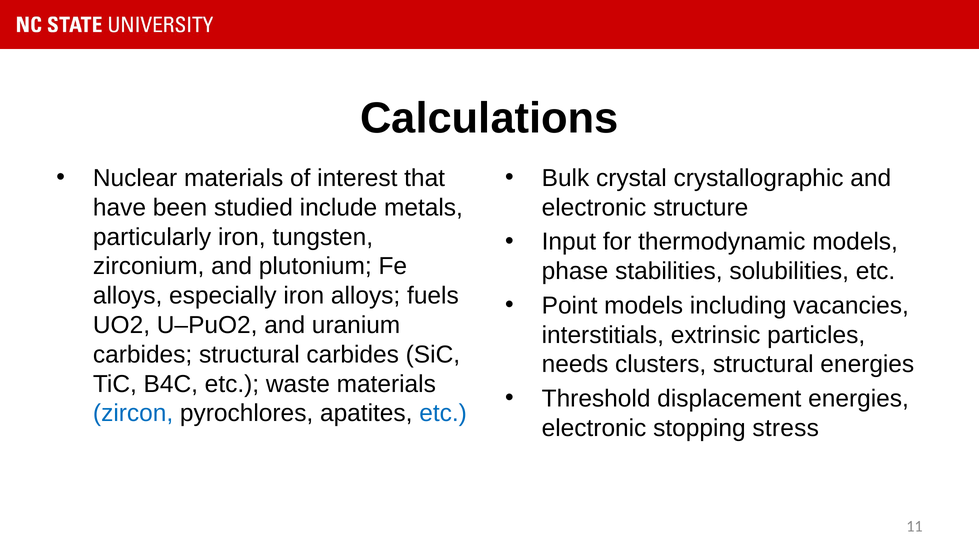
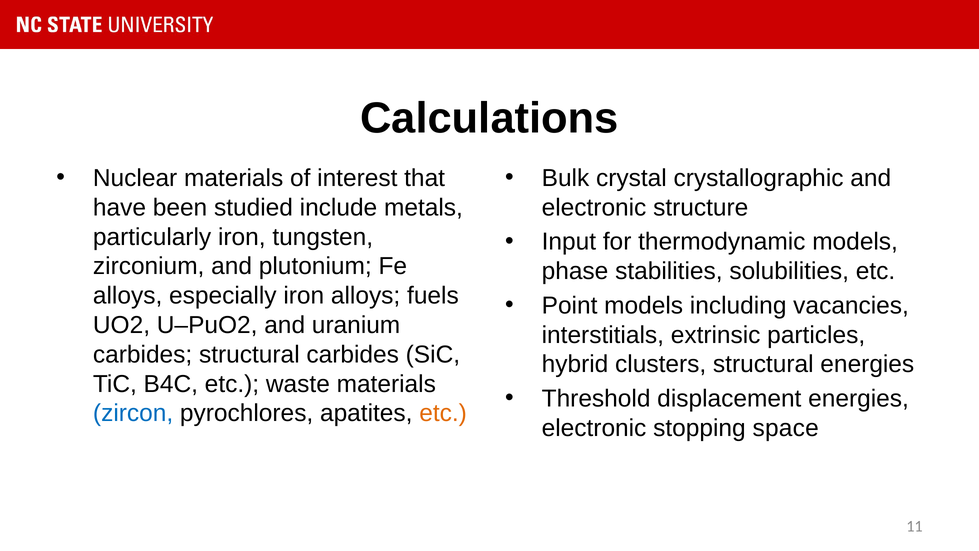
needs: needs -> hybrid
etc at (443, 413) colour: blue -> orange
stress: stress -> space
